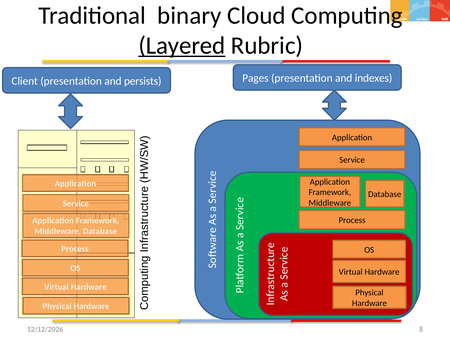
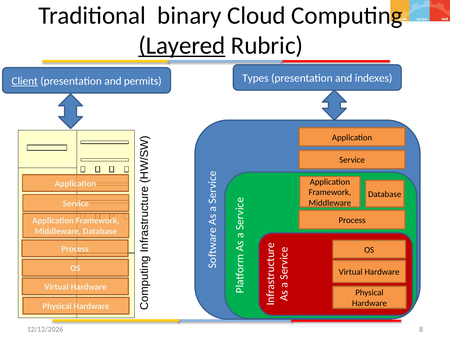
Pages: Pages -> Types
Client underline: none -> present
persists: persists -> permits
